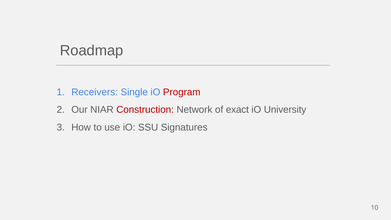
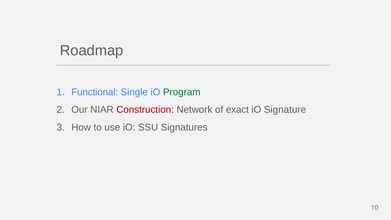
Receivers: Receivers -> Functional
Program colour: red -> green
University: University -> Signature
